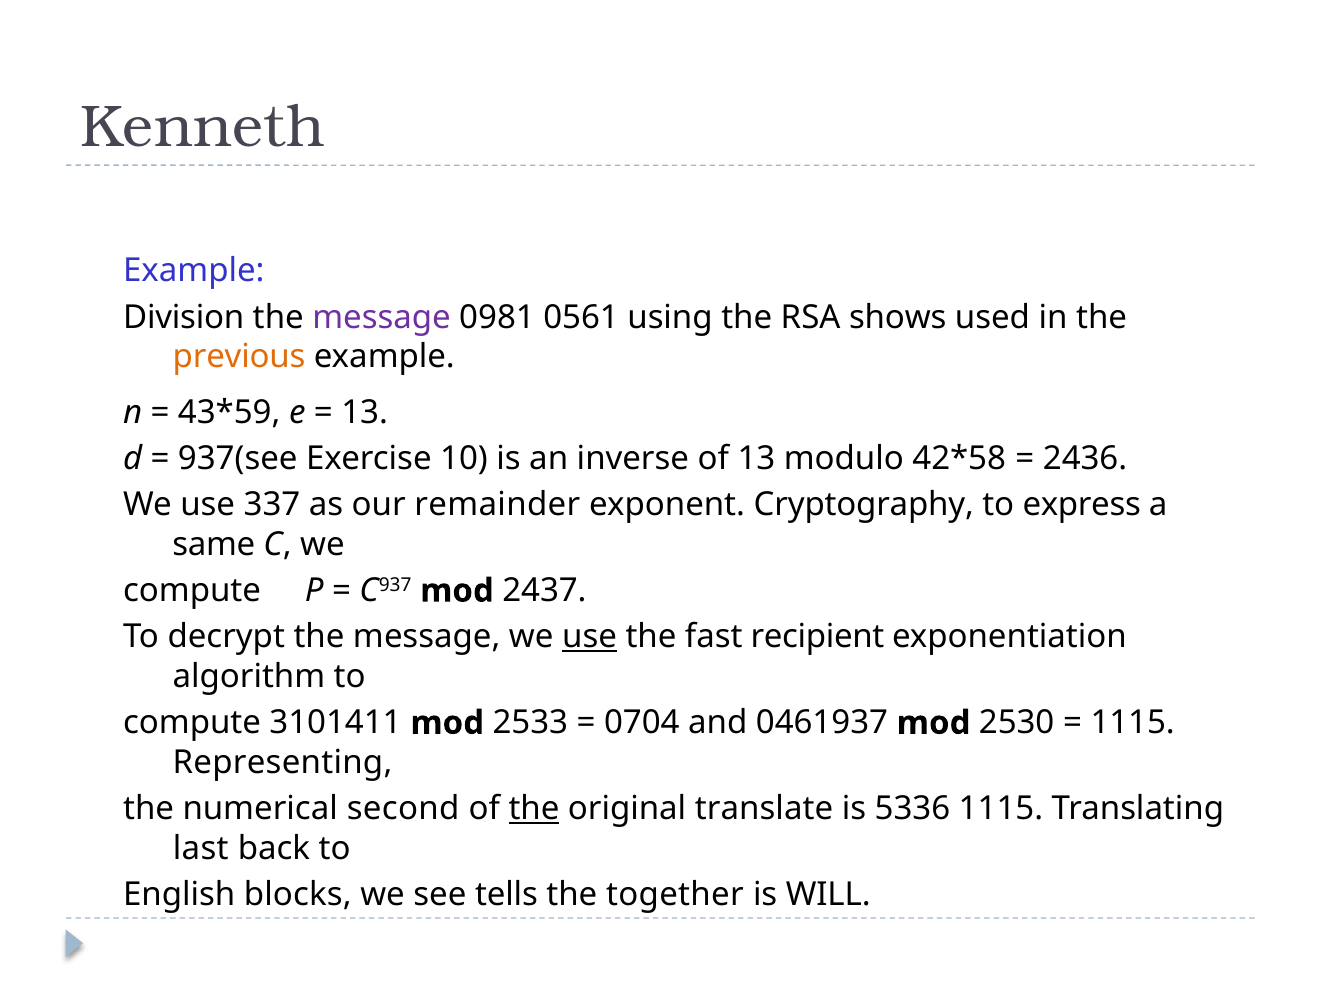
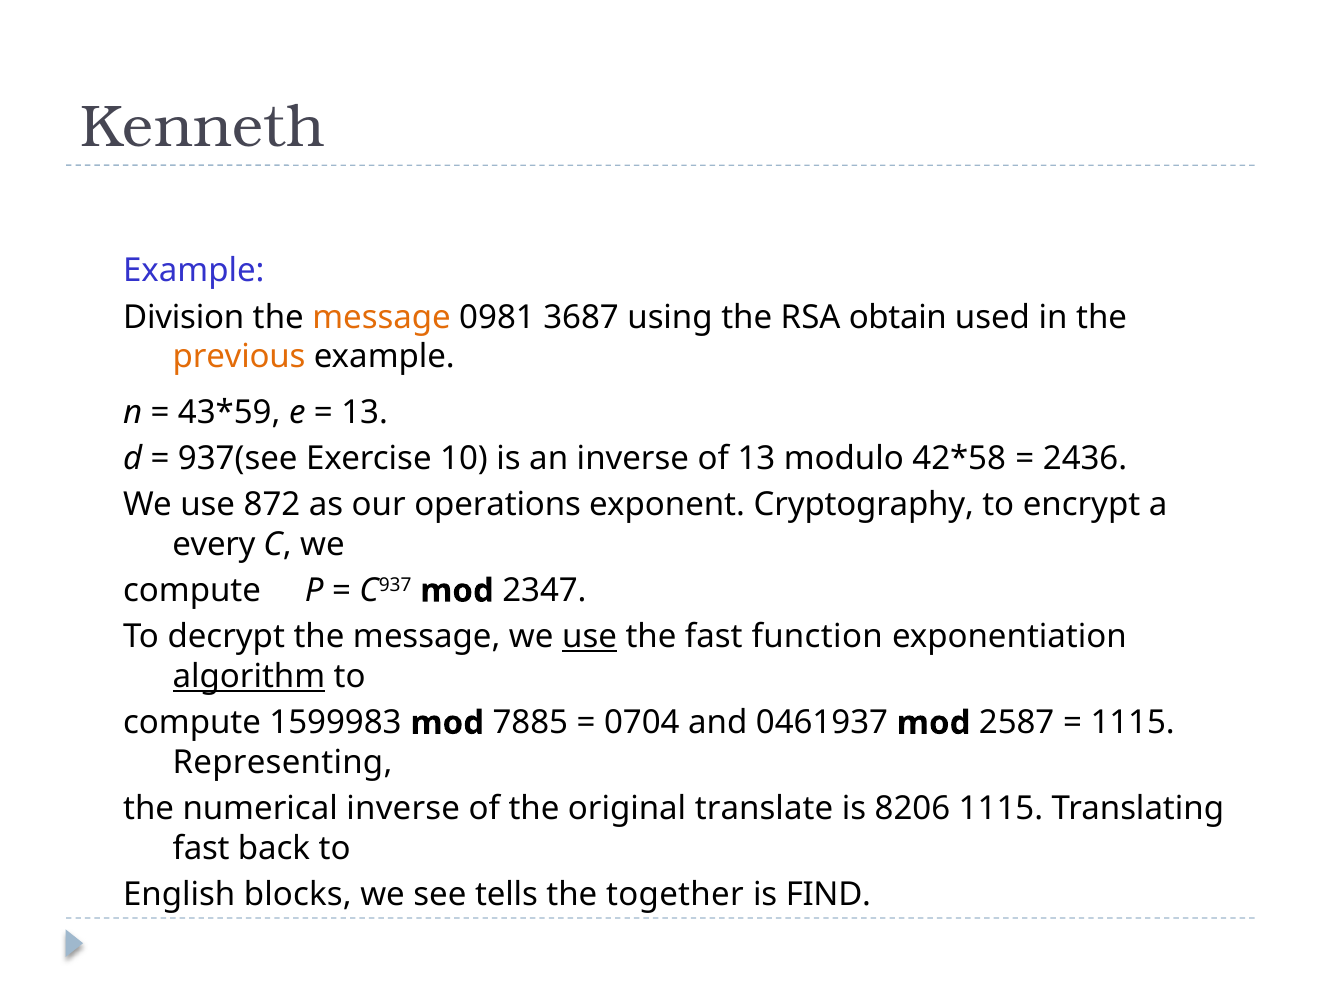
message at (382, 317) colour: purple -> orange
0561: 0561 -> 3687
shows: shows -> obtain
337: 337 -> 872
remainder: remainder -> operations
express: express -> encrypt
same: same -> every
2437: 2437 -> 2347
recipient: recipient -> function
algorithm underline: none -> present
3101411: 3101411 -> 1599983
2533: 2533 -> 7885
2530: 2530 -> 2587
numerical second: second -> inverse
the at (534, 809) underline: present -> none
5336: 5336 -> 8206
last at (201, 848): last -> fast
WILL: WILL -> FIND
